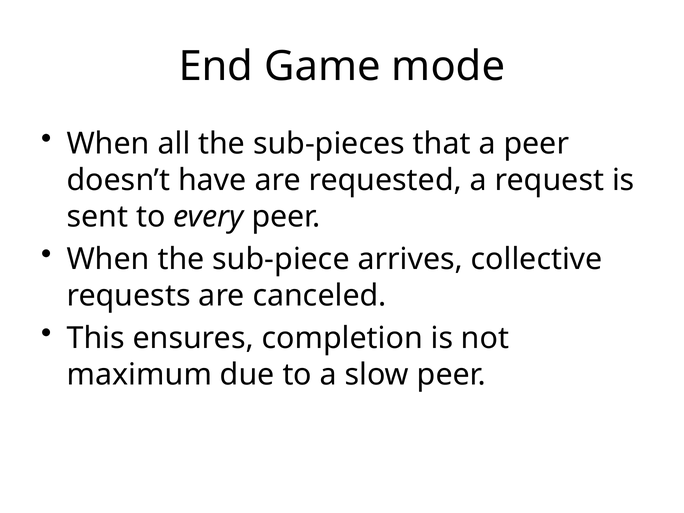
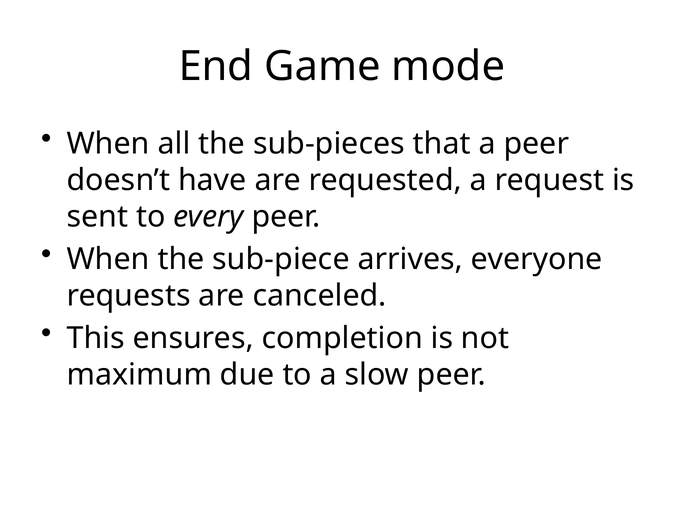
collective: collective -> everyone
